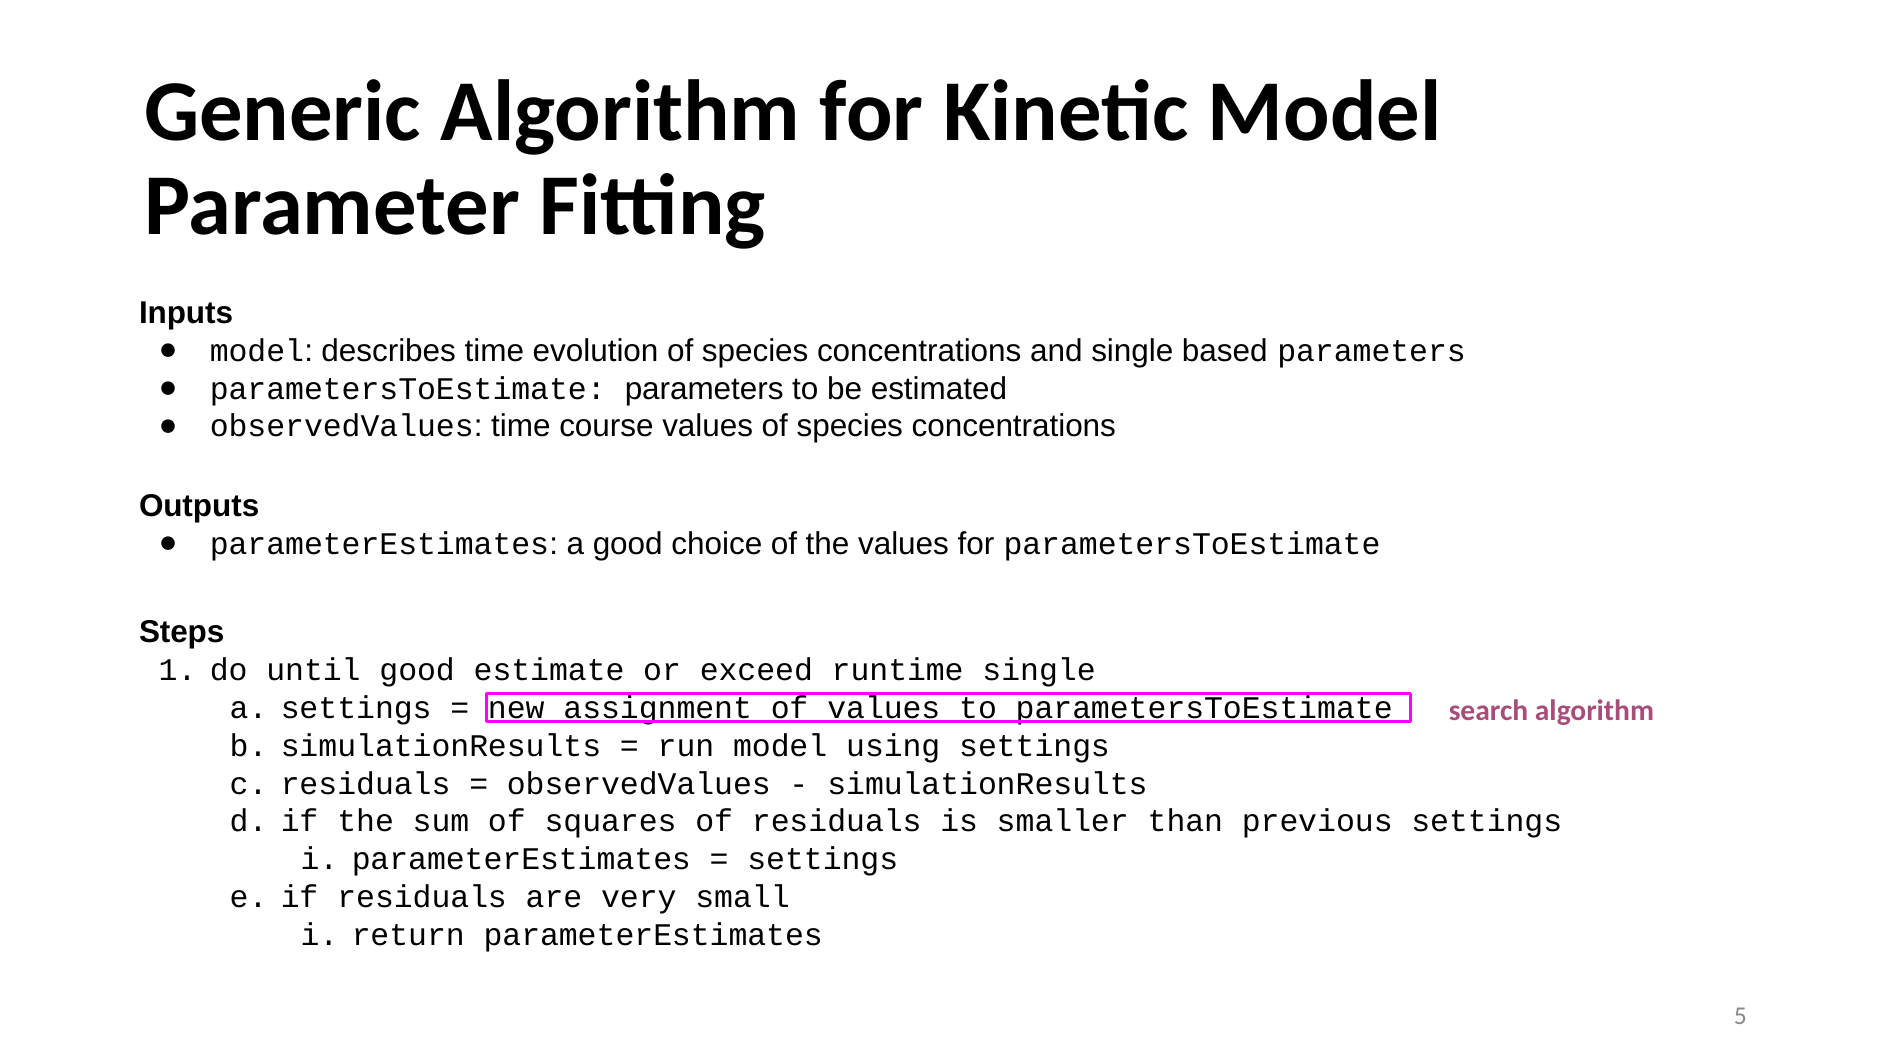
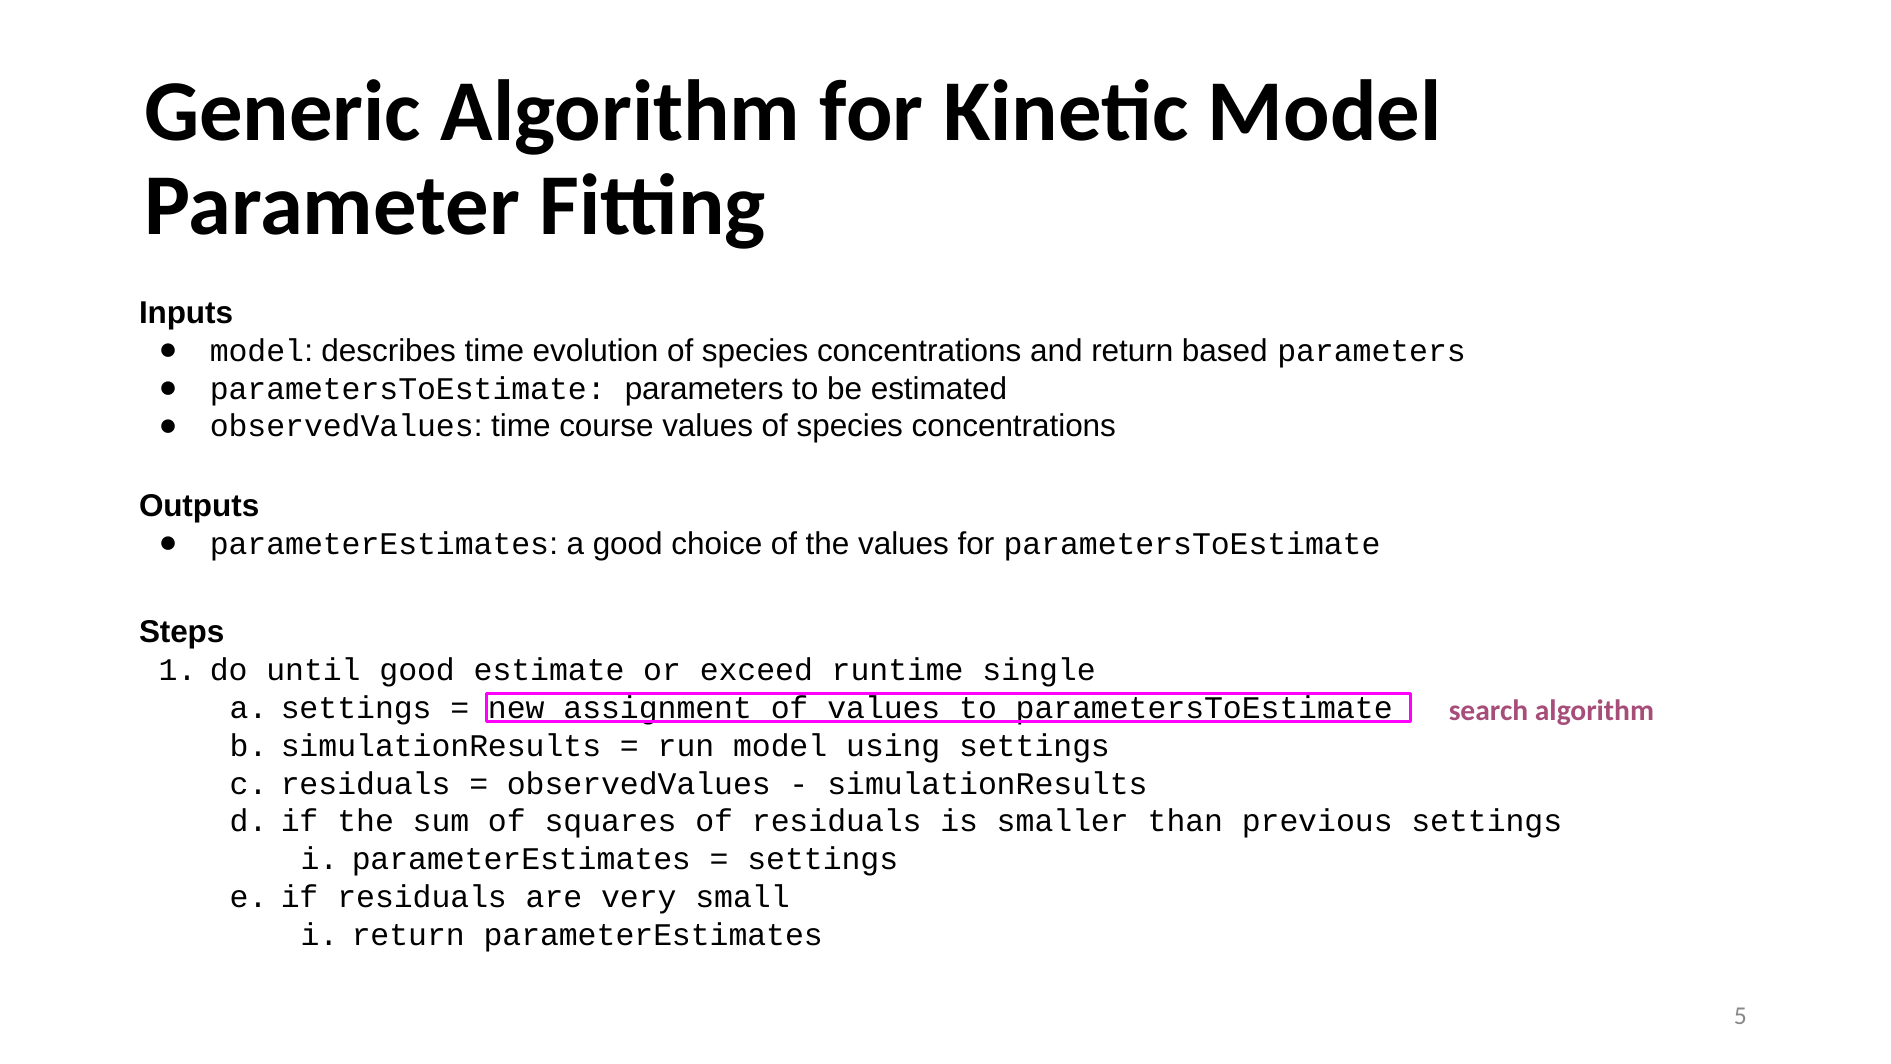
and single: single -> return
